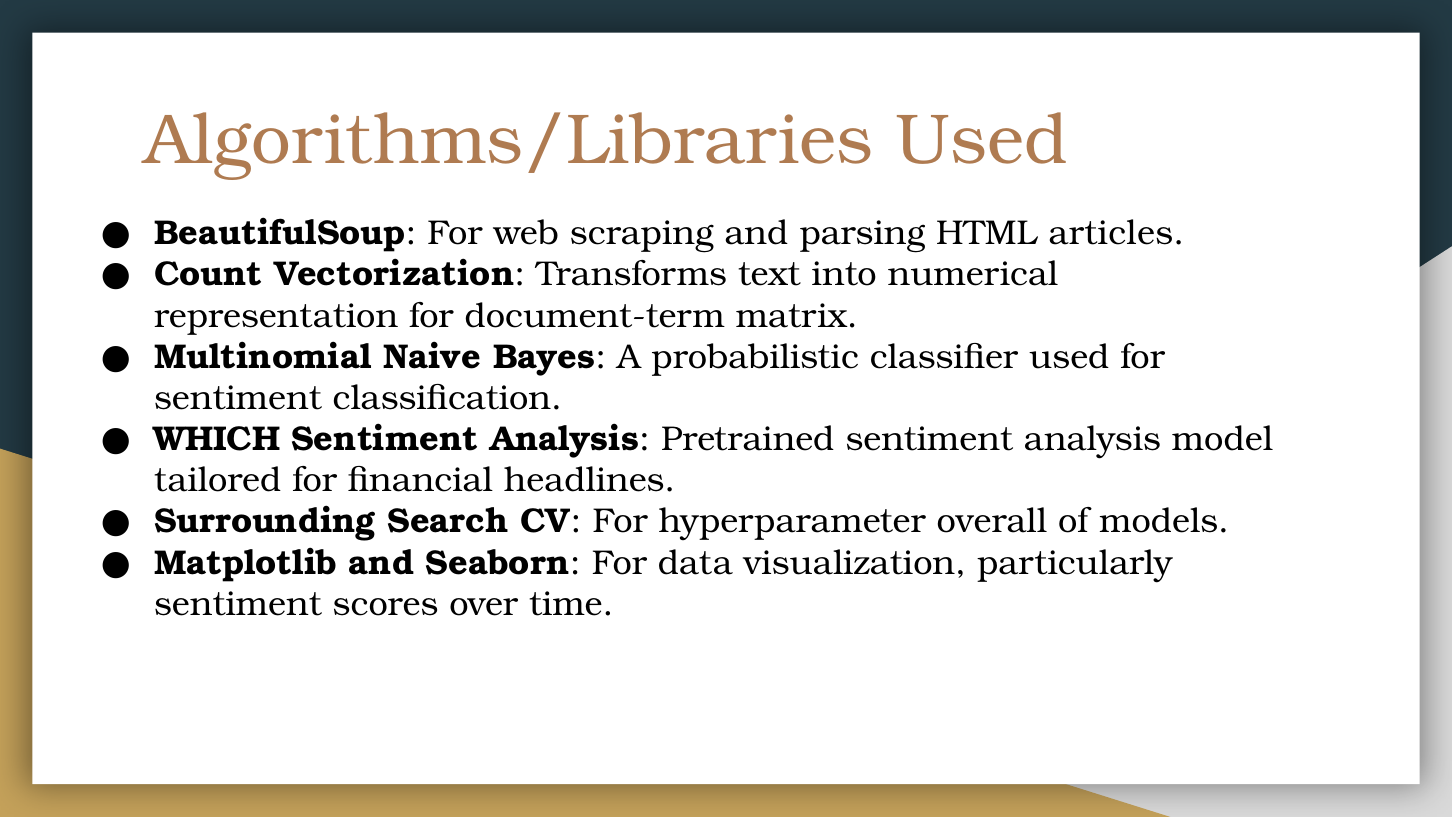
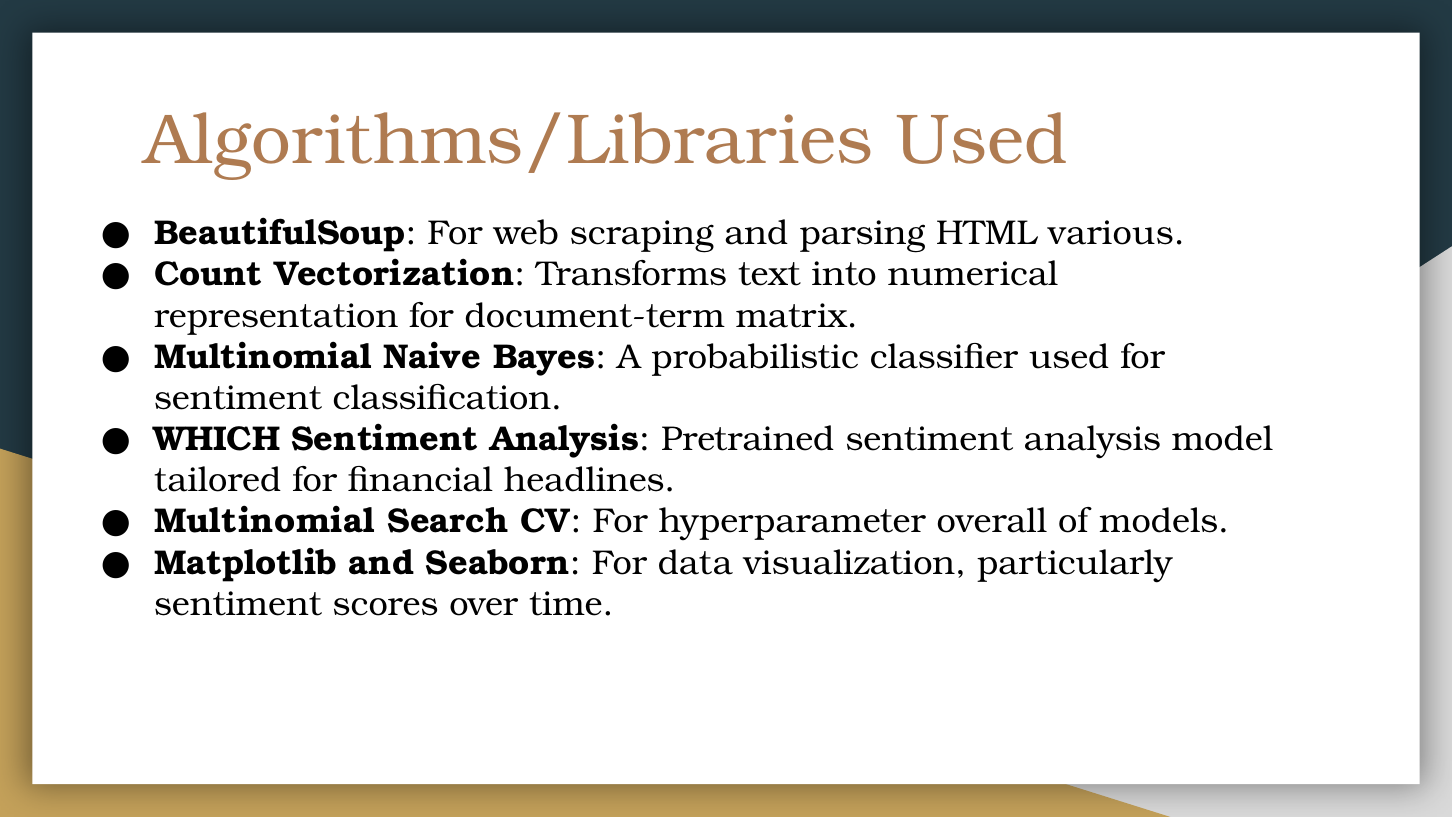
articles: articles -> various
Surrounding at (265, 521): Surrounding -> Multinomial
